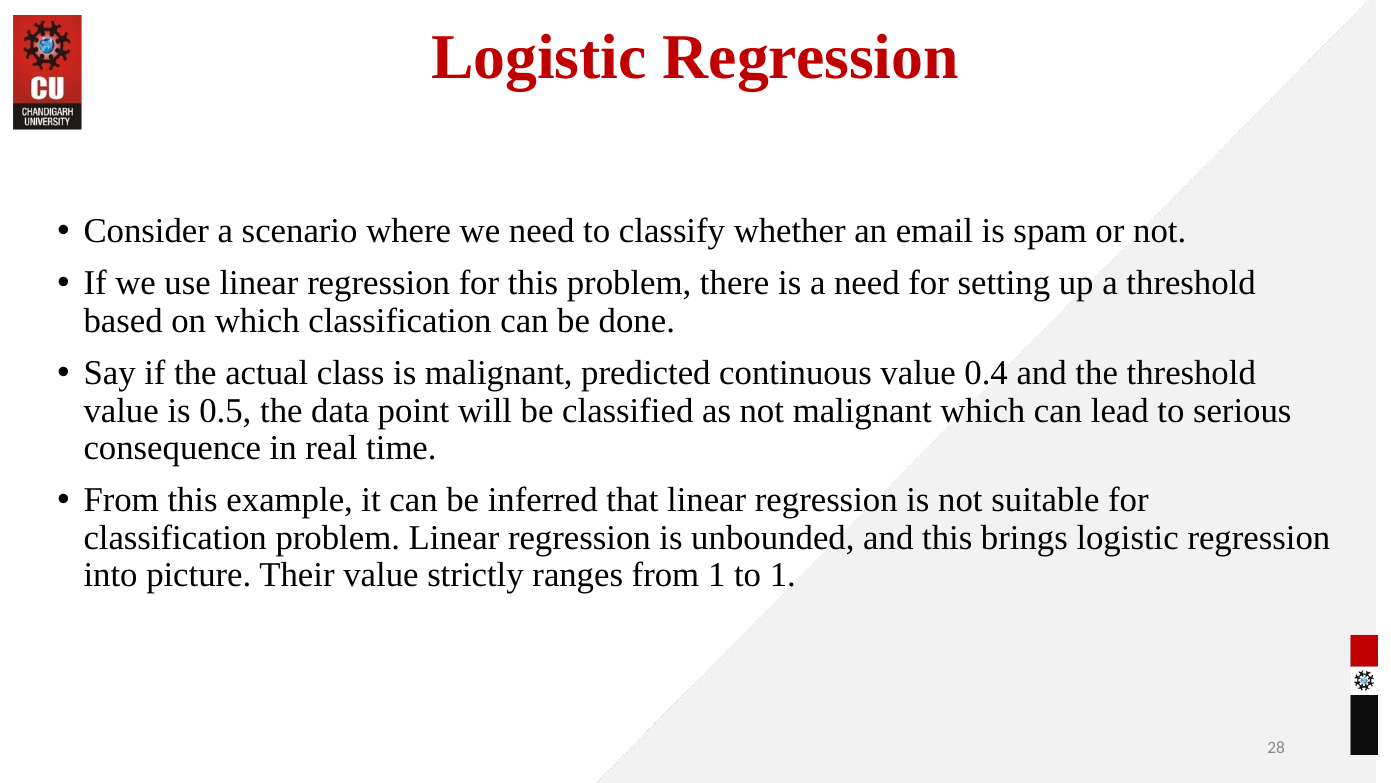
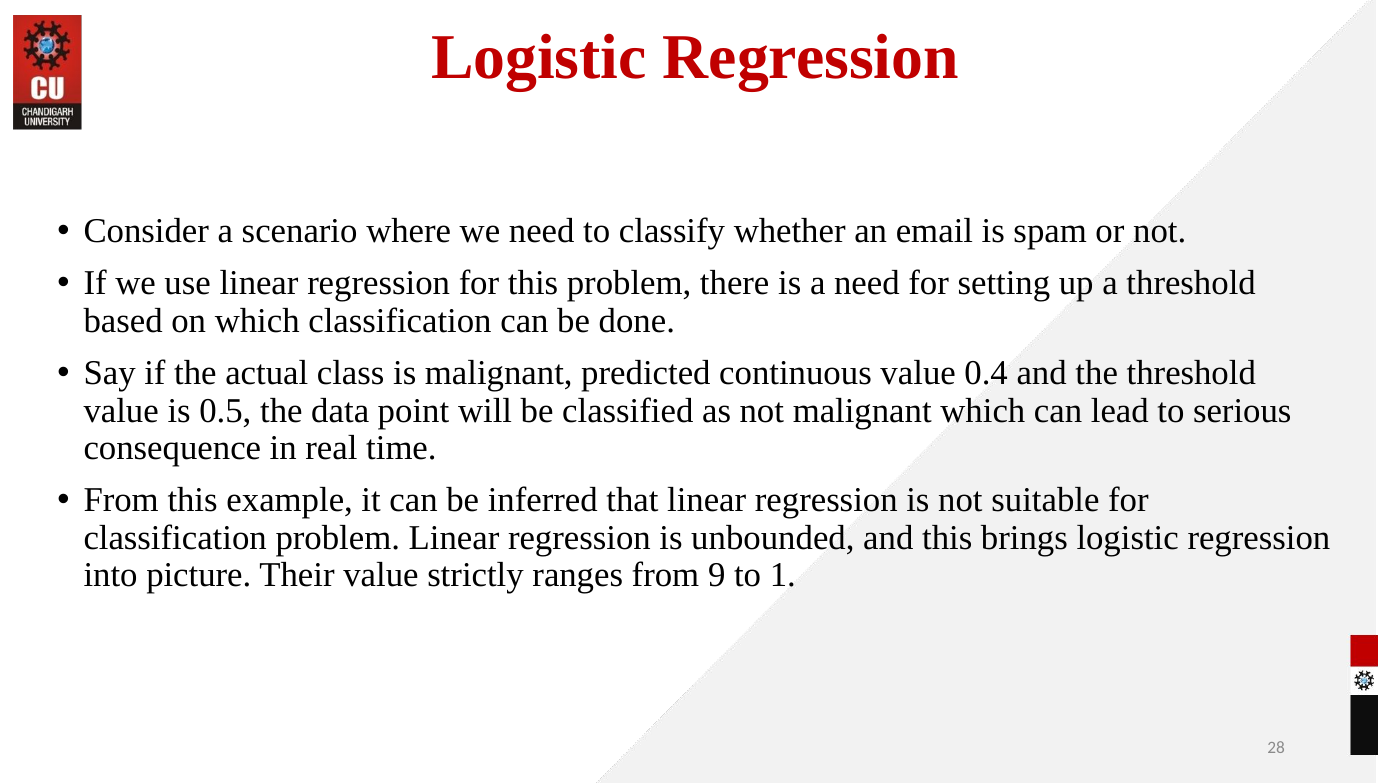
from 1: 1 -> 9
